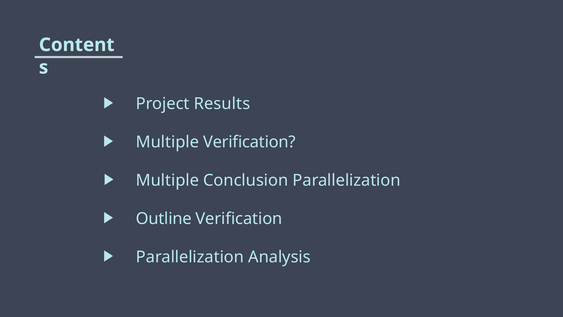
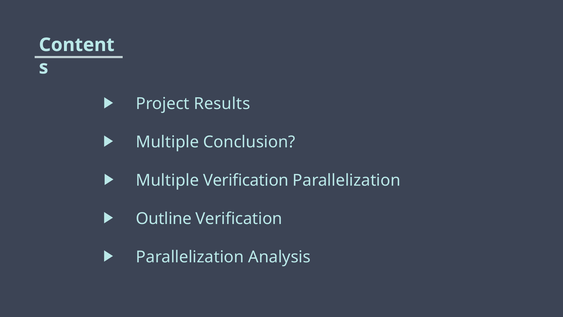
Multiple Verification: Verification -> Conclusion
Multiple Conclusion: Conclusion -> Verification
